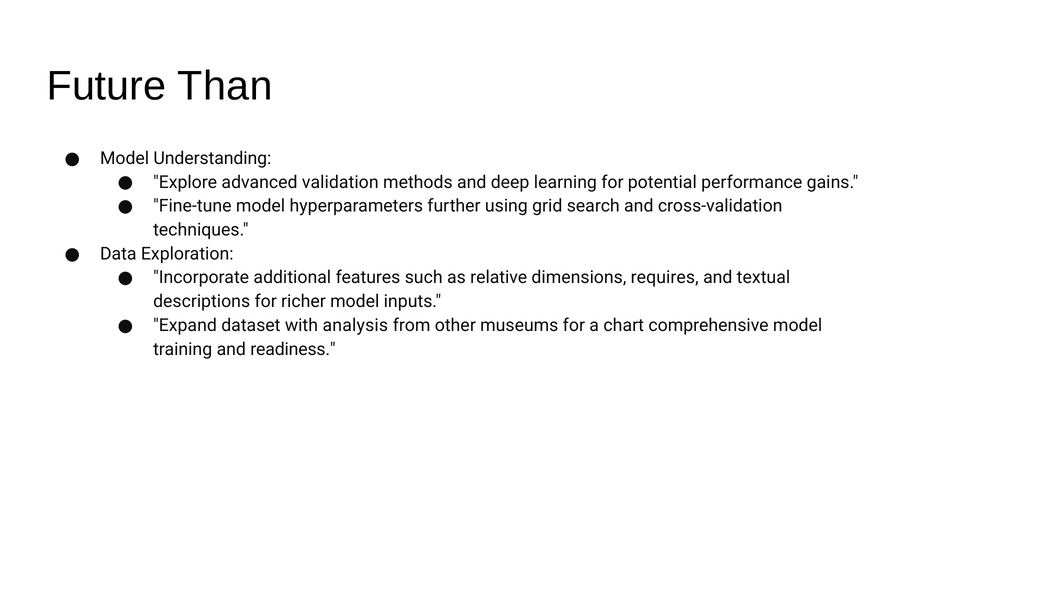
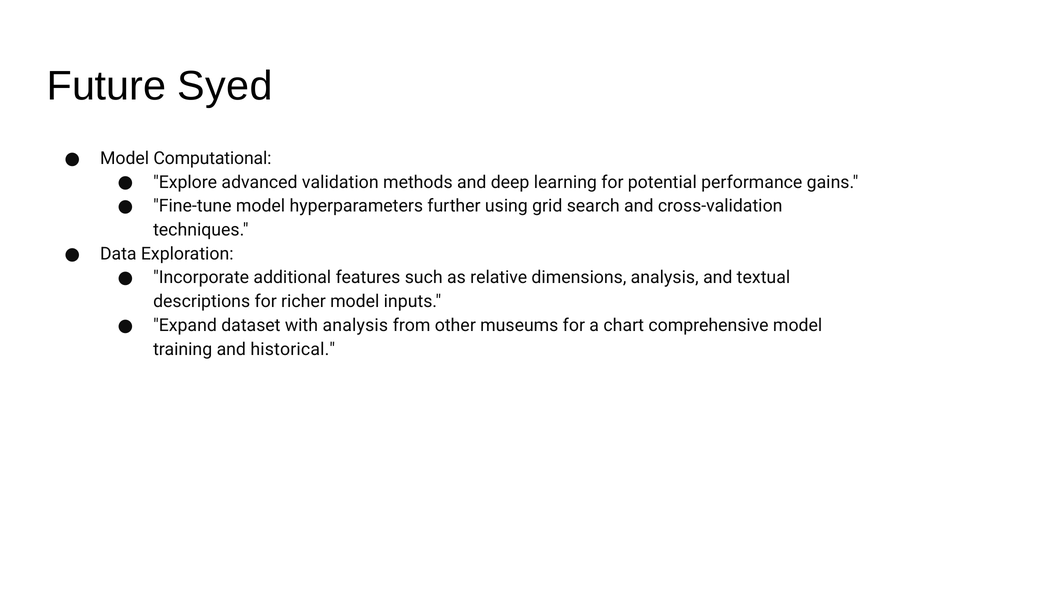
Than: Than -> Syed
Understanding: Understanding -> Computational
dimensions requires: requires -> analysis
readiness: readiness -> historical
